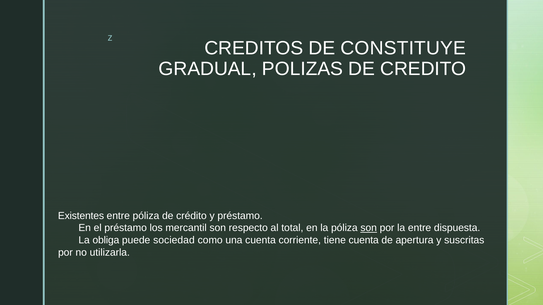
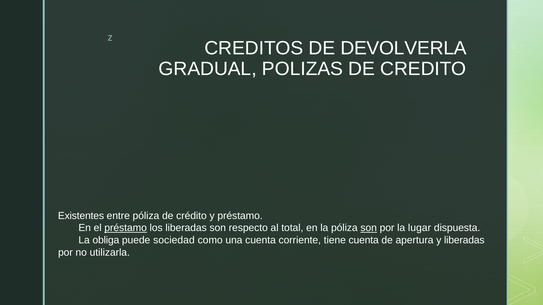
CONSTITUYE: CONSTITUYE -> DEVOLVERLA
préstamo at (126, 228) underline: none -> present
los mercantil: mercantil -> liberadas
la entre: entre -> lugar
y suscritas: suscritas -> liberadas
